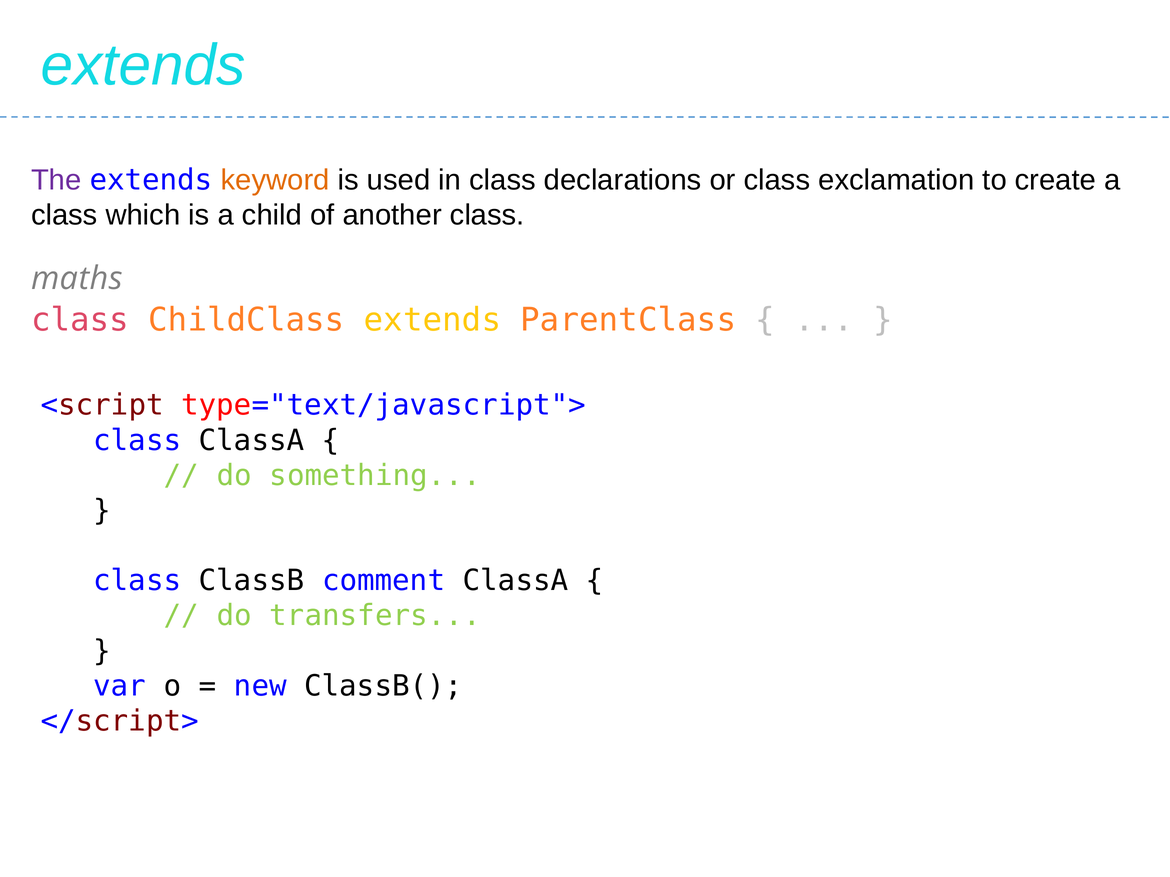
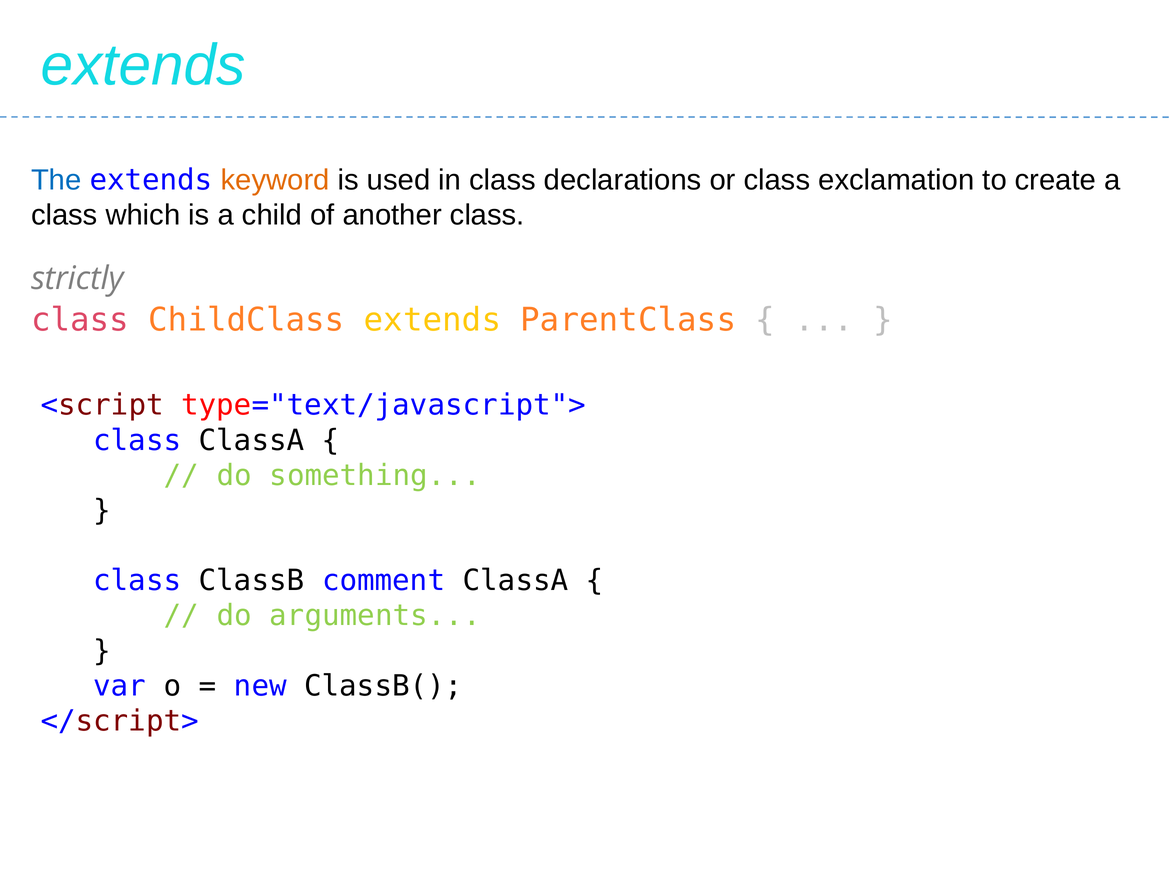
The colour: purple -> blue
maths: maths -> strictly
transfers: transfers -> arguments
